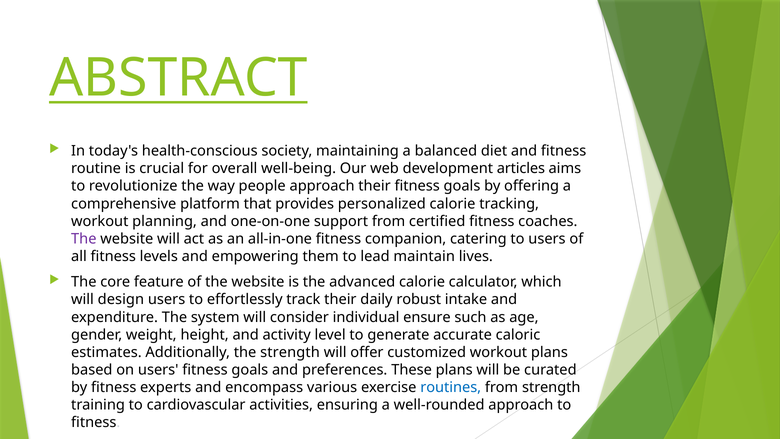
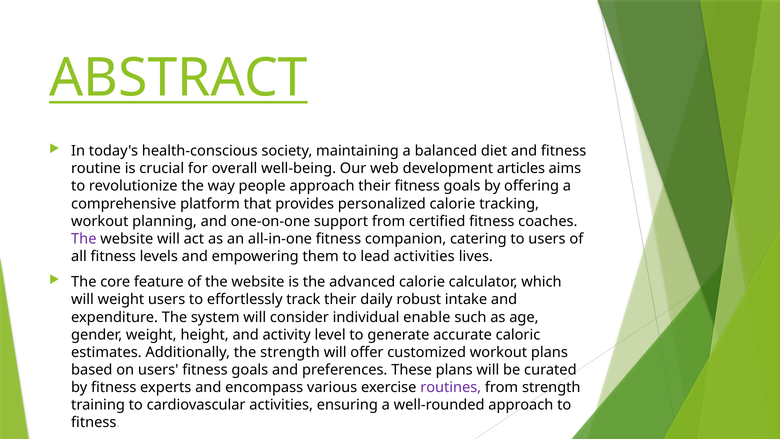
lead maintain: maintain -> activities
will design: design -> weight
ensure: ensure -> enable
routines colour: blue -> purple
